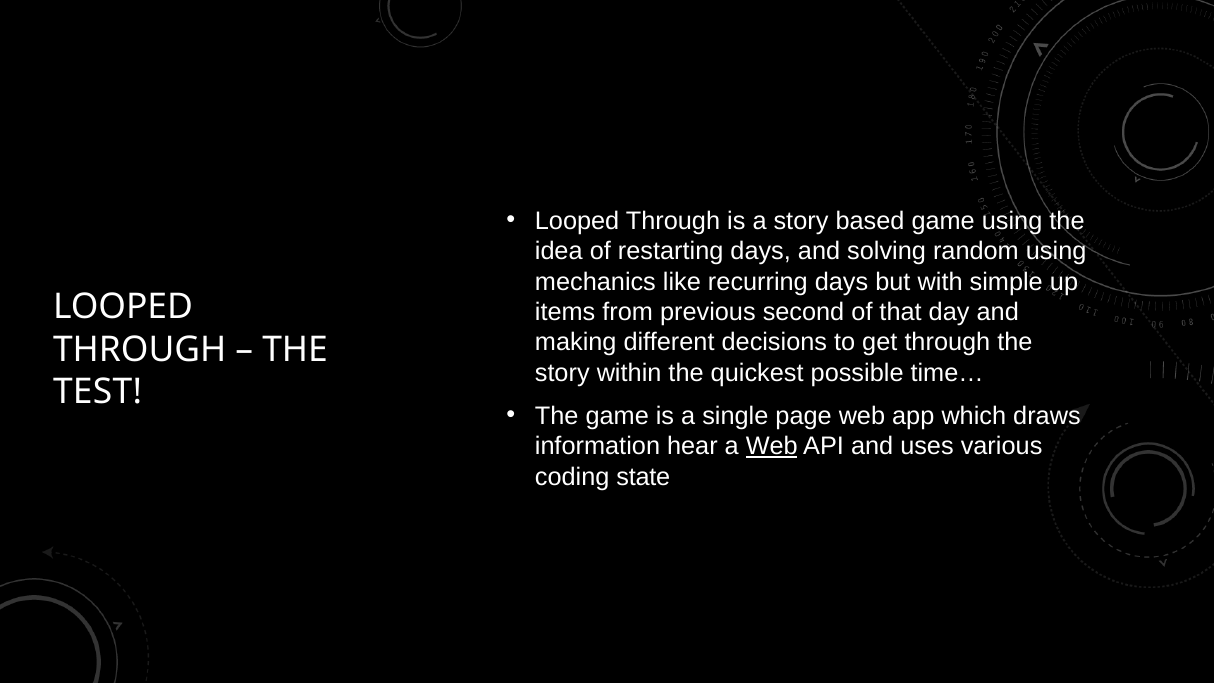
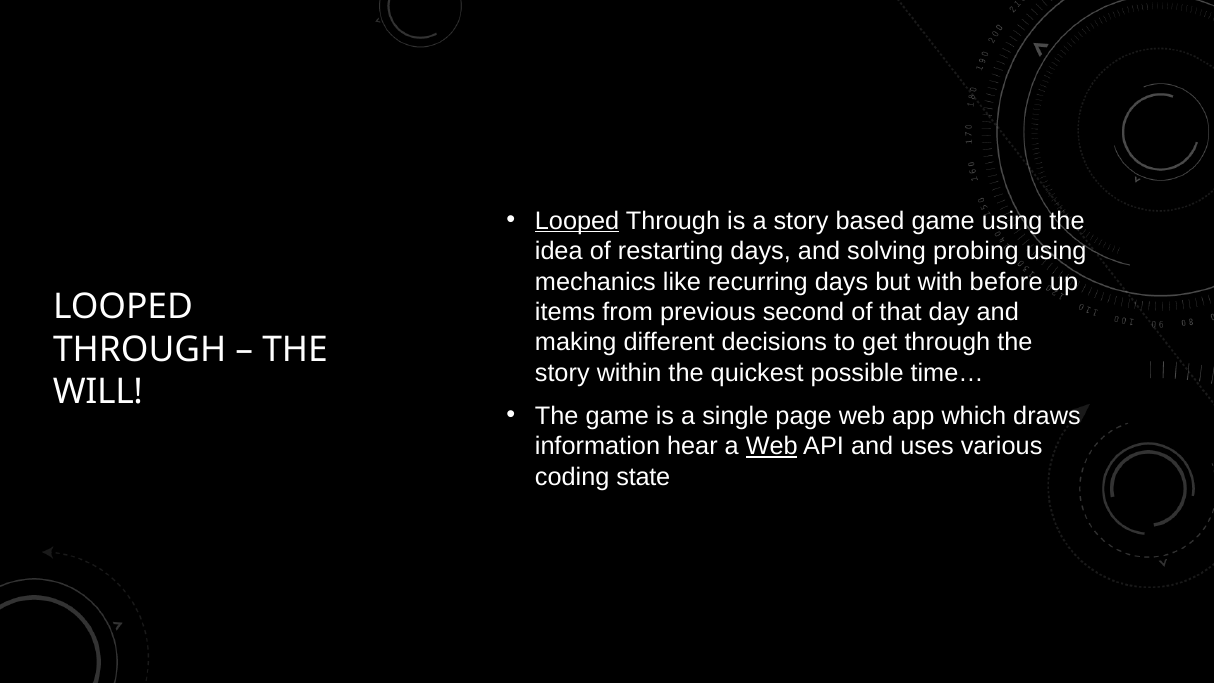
Looped at (577, 221) underline: none -> present
random: random -> probing
simple: simple -> before
TEST: TEST -> WILL
